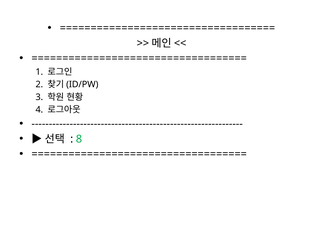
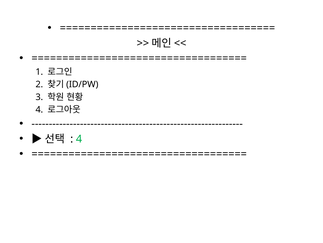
8 at (79, 139): 8 -> 4
